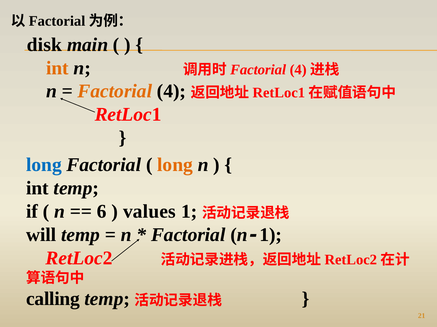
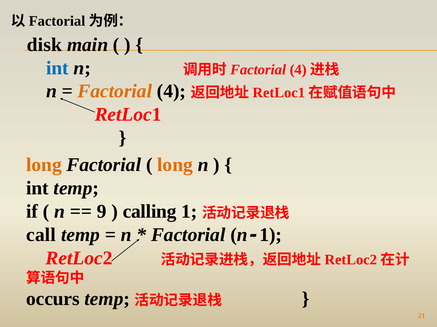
int at (57, 68) colour: orange -> blue
long at (44, 165) colour: blue -> orange
6: 6 -> 9
values: values -> calling
will: will -> call
calling: calling -> occurs
